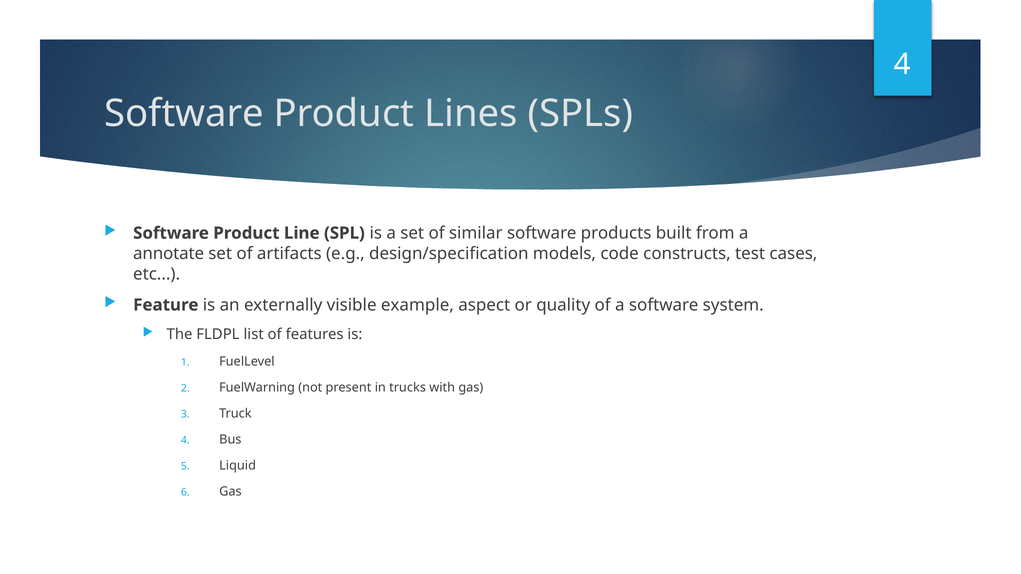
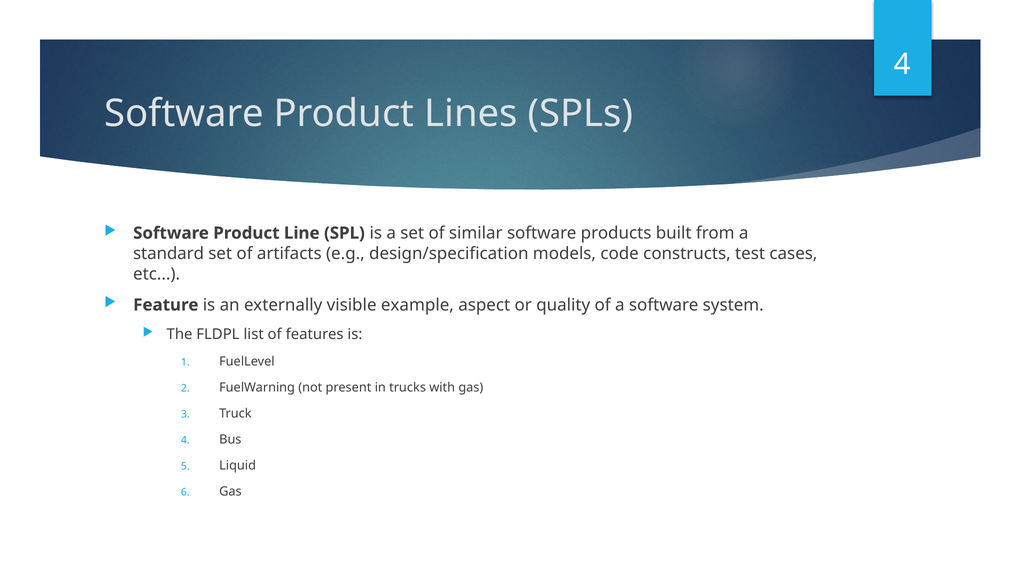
annotate: annotate -> standard
